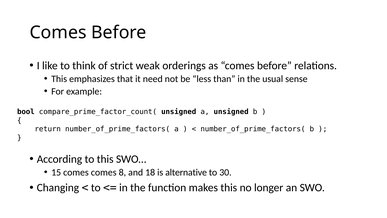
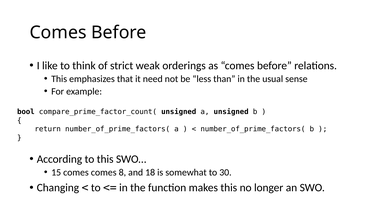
alternative: alternative -> somewhat
